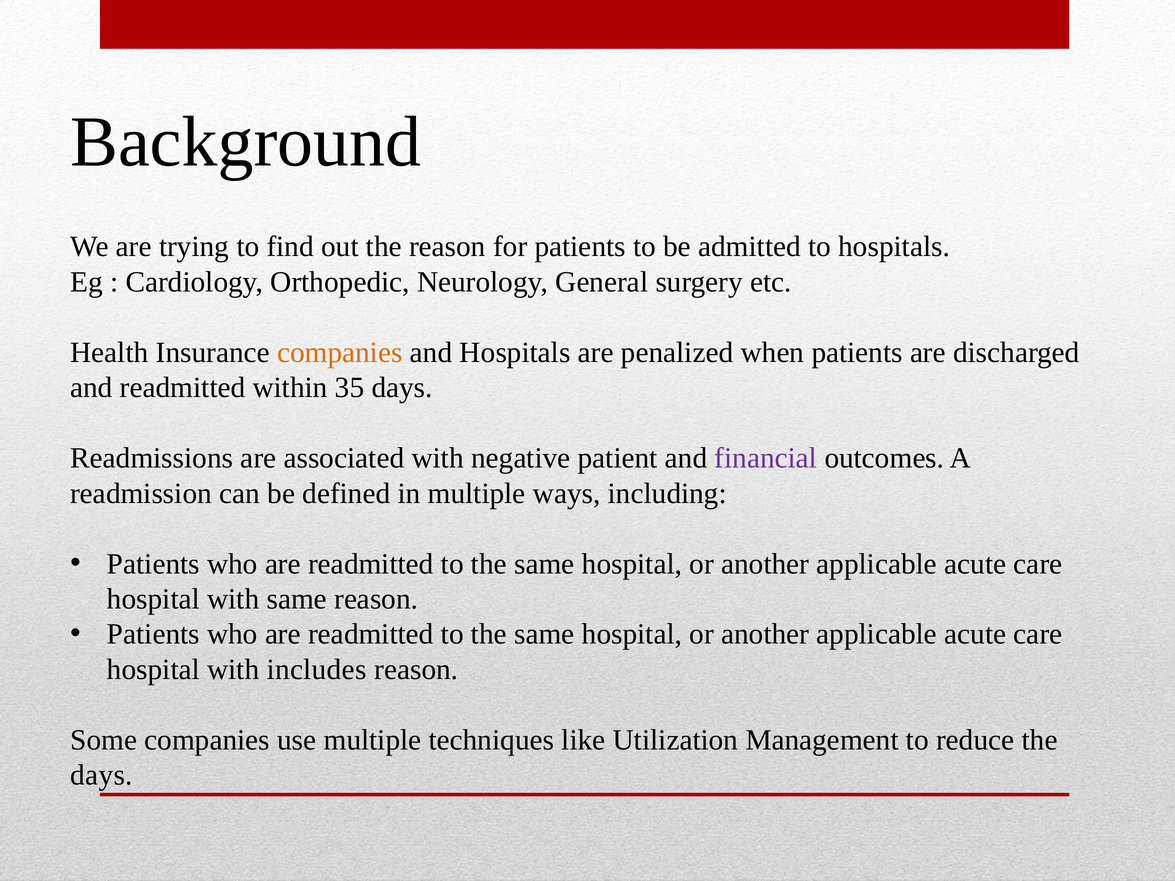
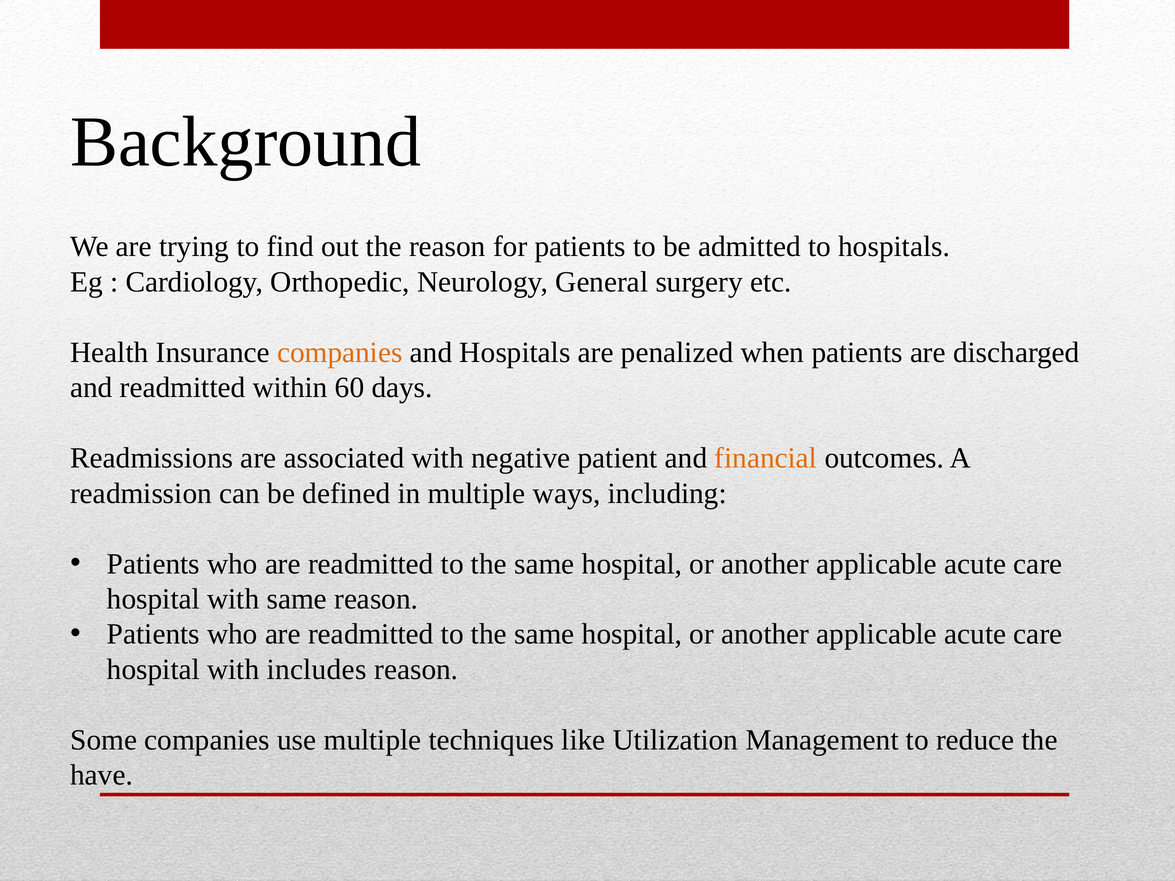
35: 35 -> 60
financial colour: purple -> orange
days at (101, 775): days -> have
